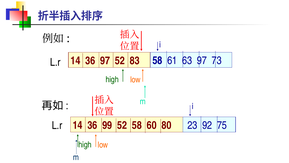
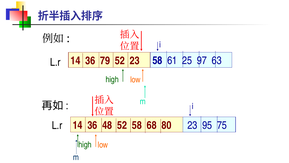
36 97: 97 -> 79
52 83: 83 -> 23
63: 63 -> 25
73: 73 -> 63
99: 99 -> 48
60: 60 -> 68
92: 92 -> 95
